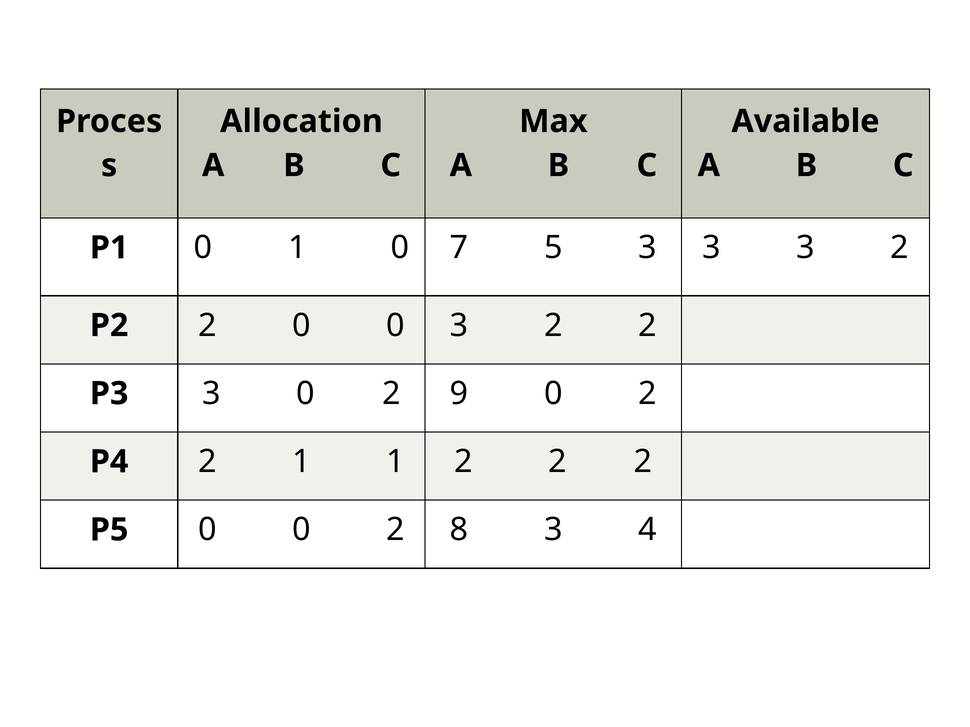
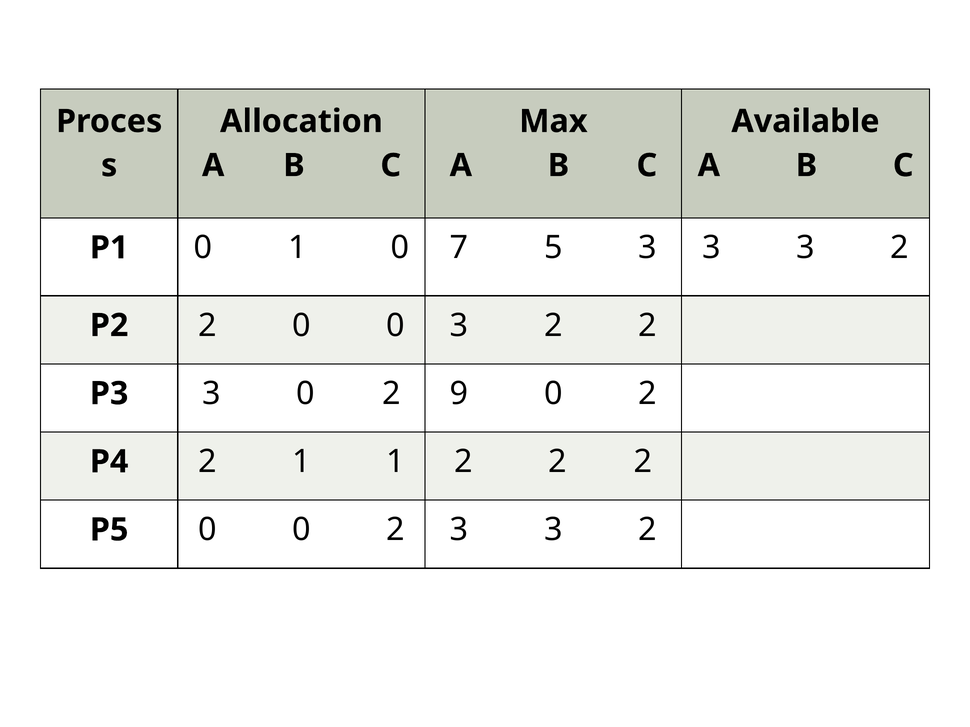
2 8: 8 -> 3
4 at (647, 530): 4 -> 2
